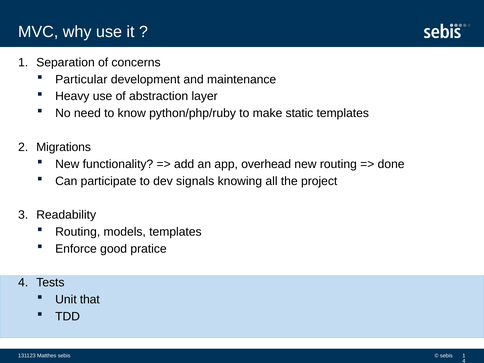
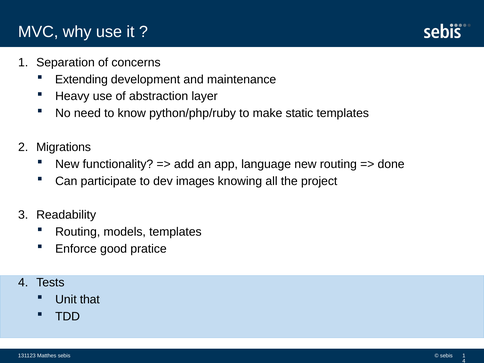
Particular: Particular -> Extending
overhead: overhead -> language
signals: signals -> images
